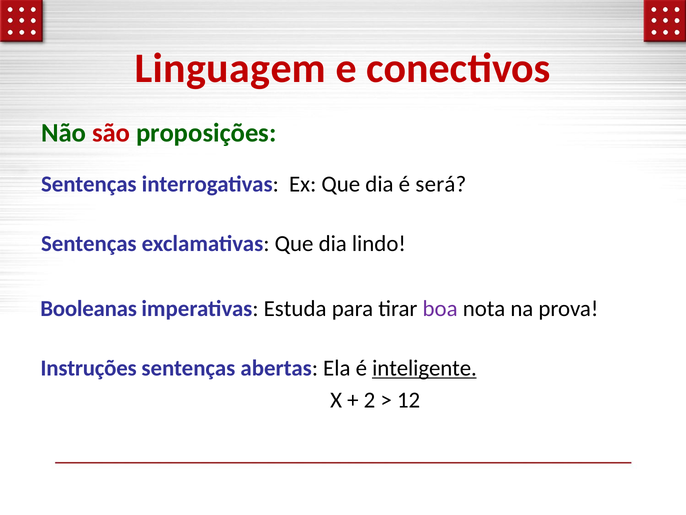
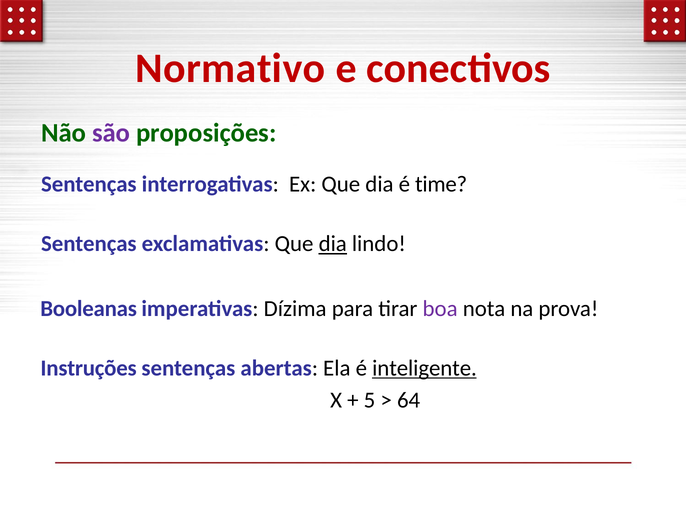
Linguagem: Linguagem -> Normativo
são colour: red -> purple
será: será -> time
dia at (333, 244) underline: none -> present
Estuda: Estuda -> Dízima
2: 2 -> 5
12: 12 -> 64
